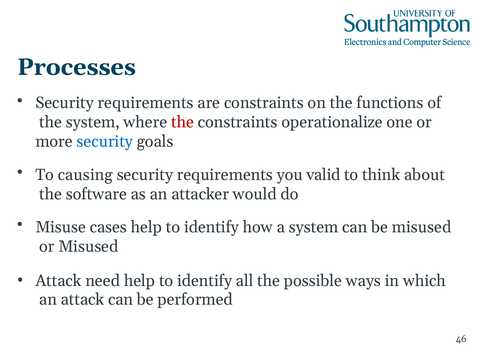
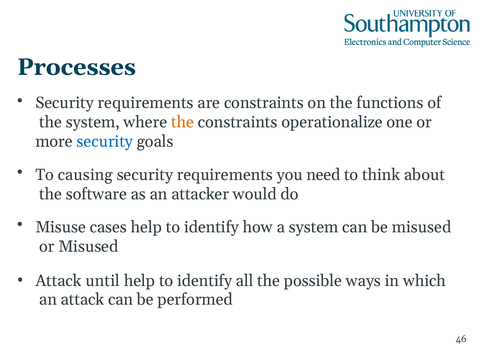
the at (183, 122) colour: red -> orange
valid: valid -> need
need: need -> until
